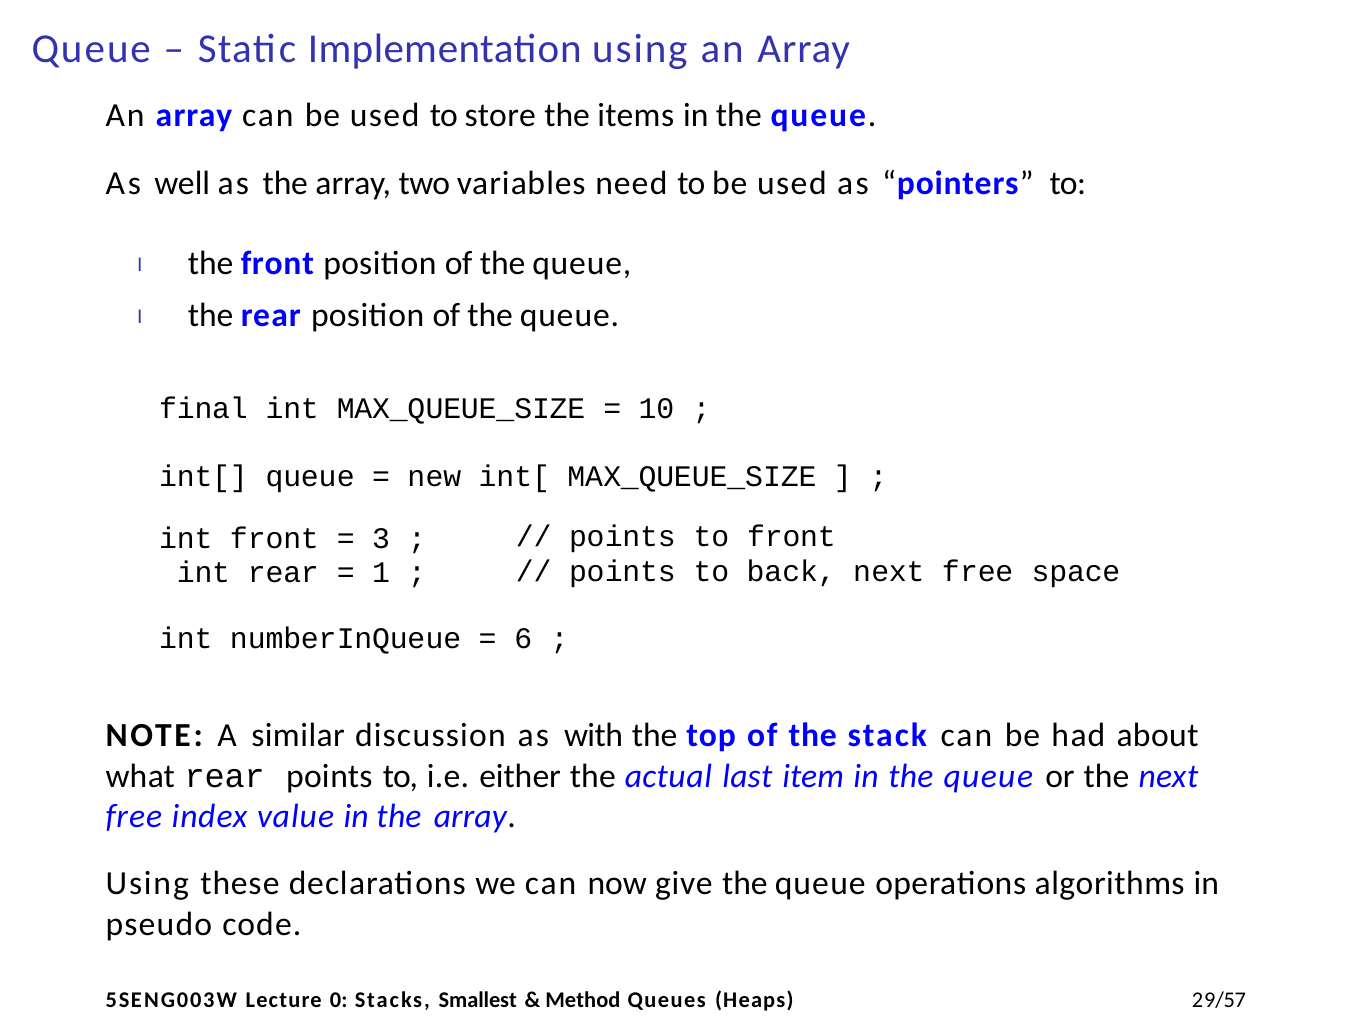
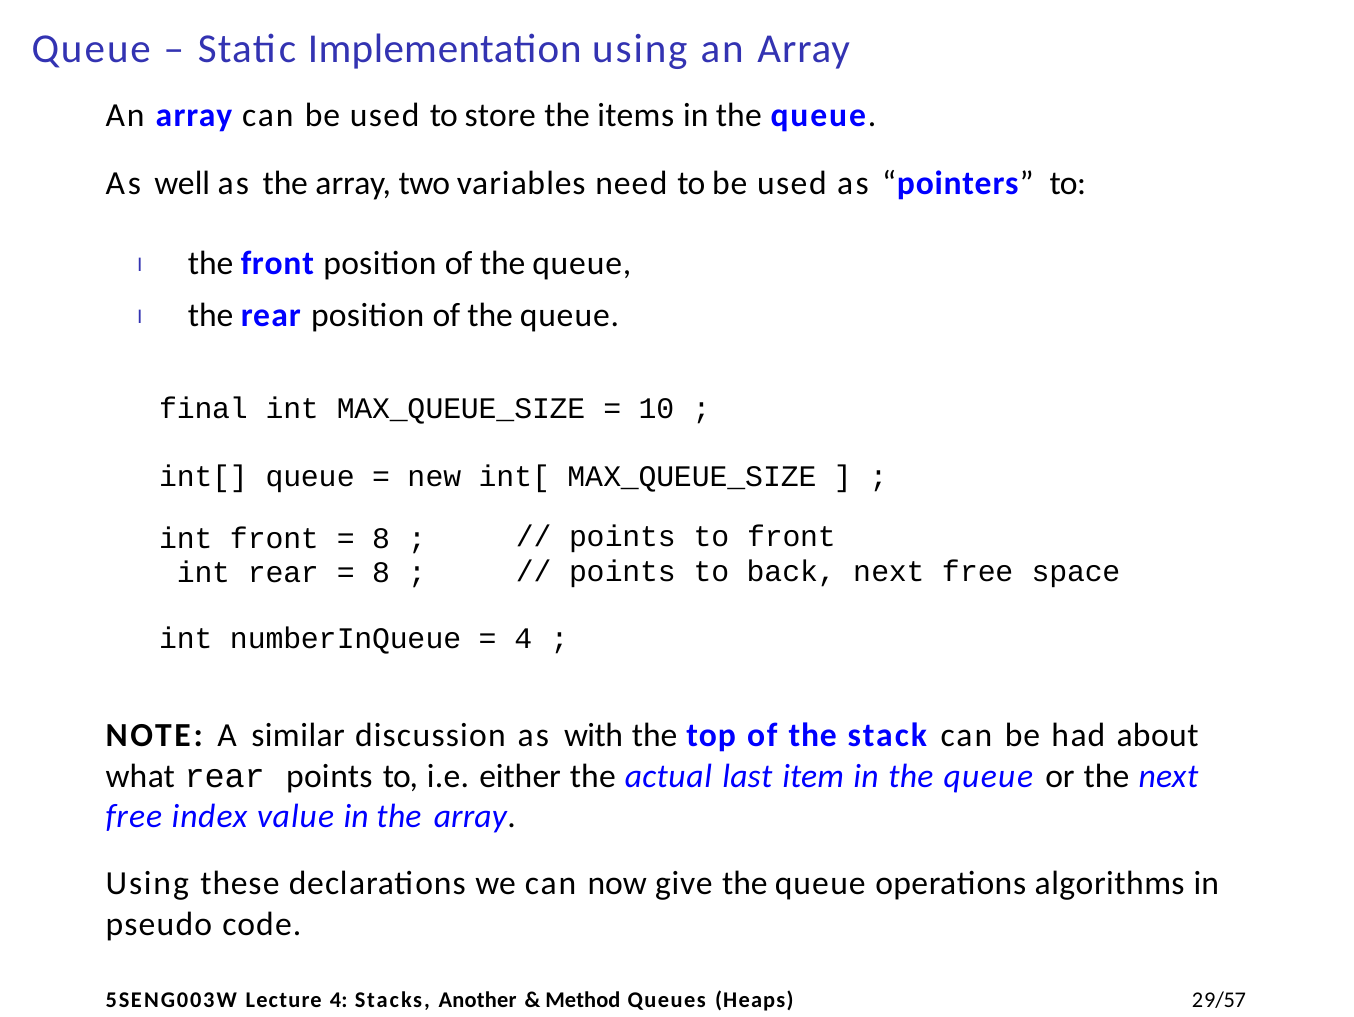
3 at (381, 538): 3 -> 8
1 at (381, 572): 1 -> 8
6 at (523, 638): 6 -> 4
Lecture 0: 0 -> 4
Smallest: Smallest -> Another
